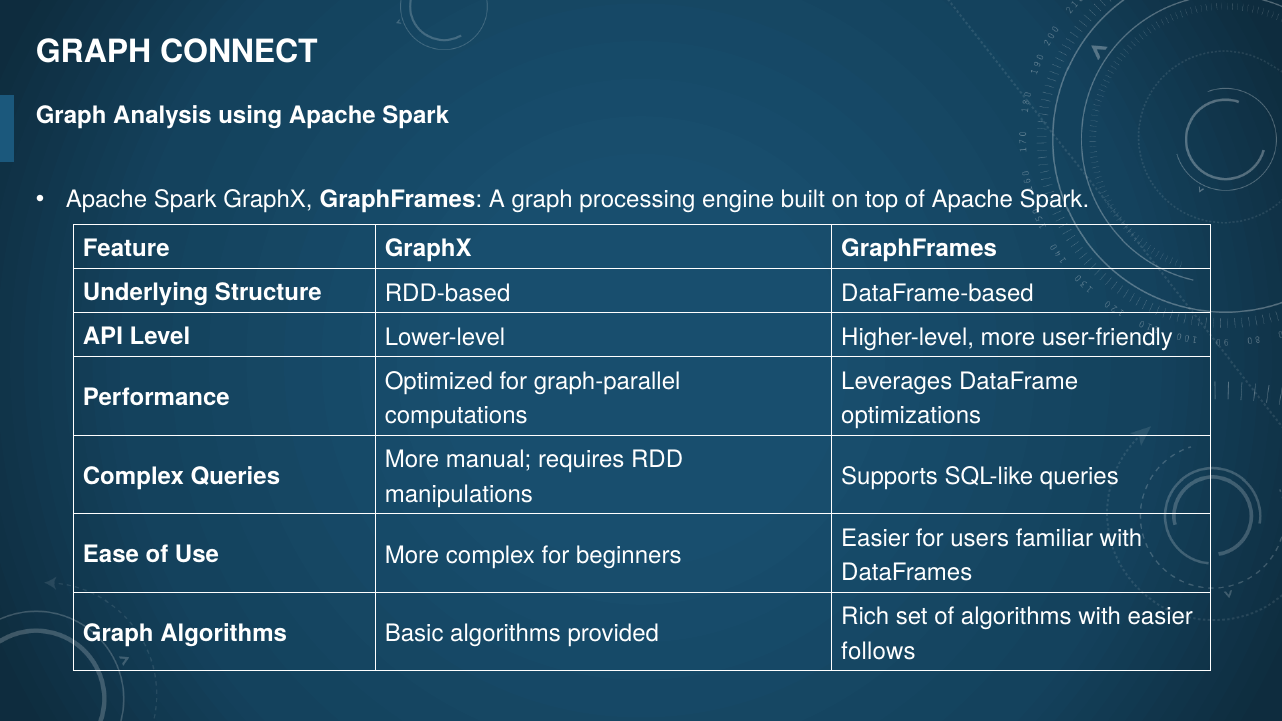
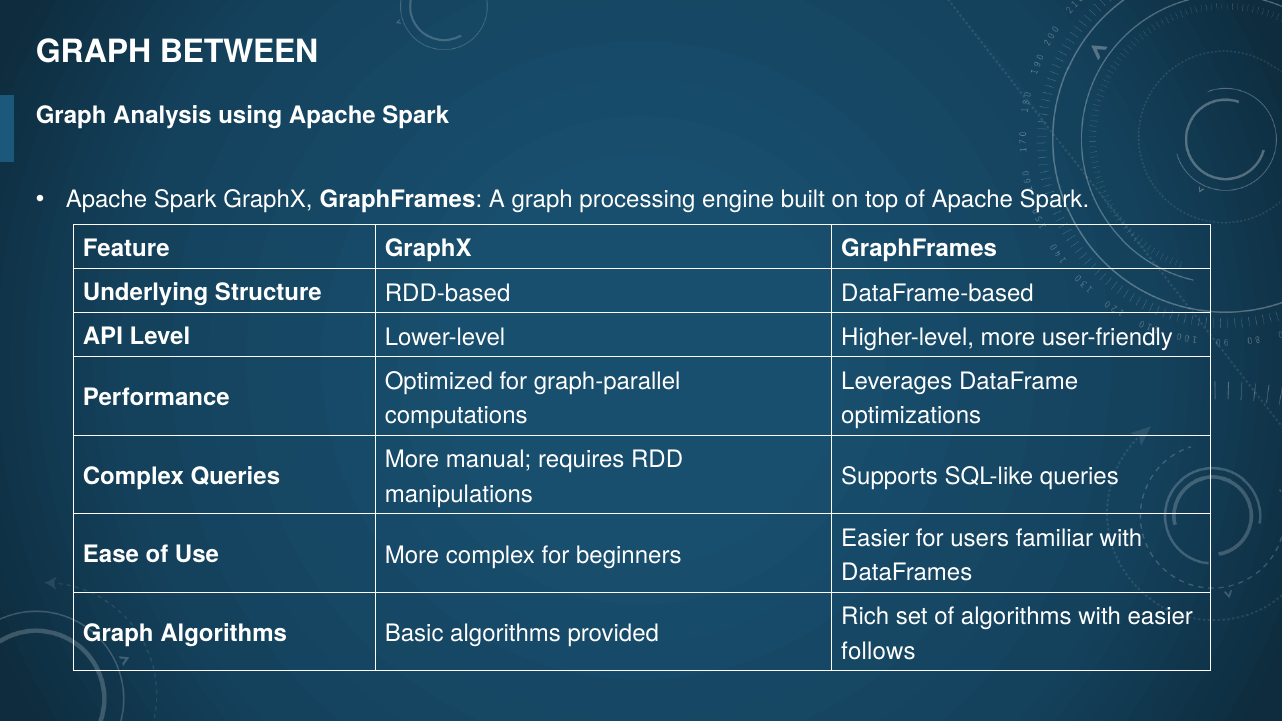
CONNECT: CONNECT -> BETWEEN
